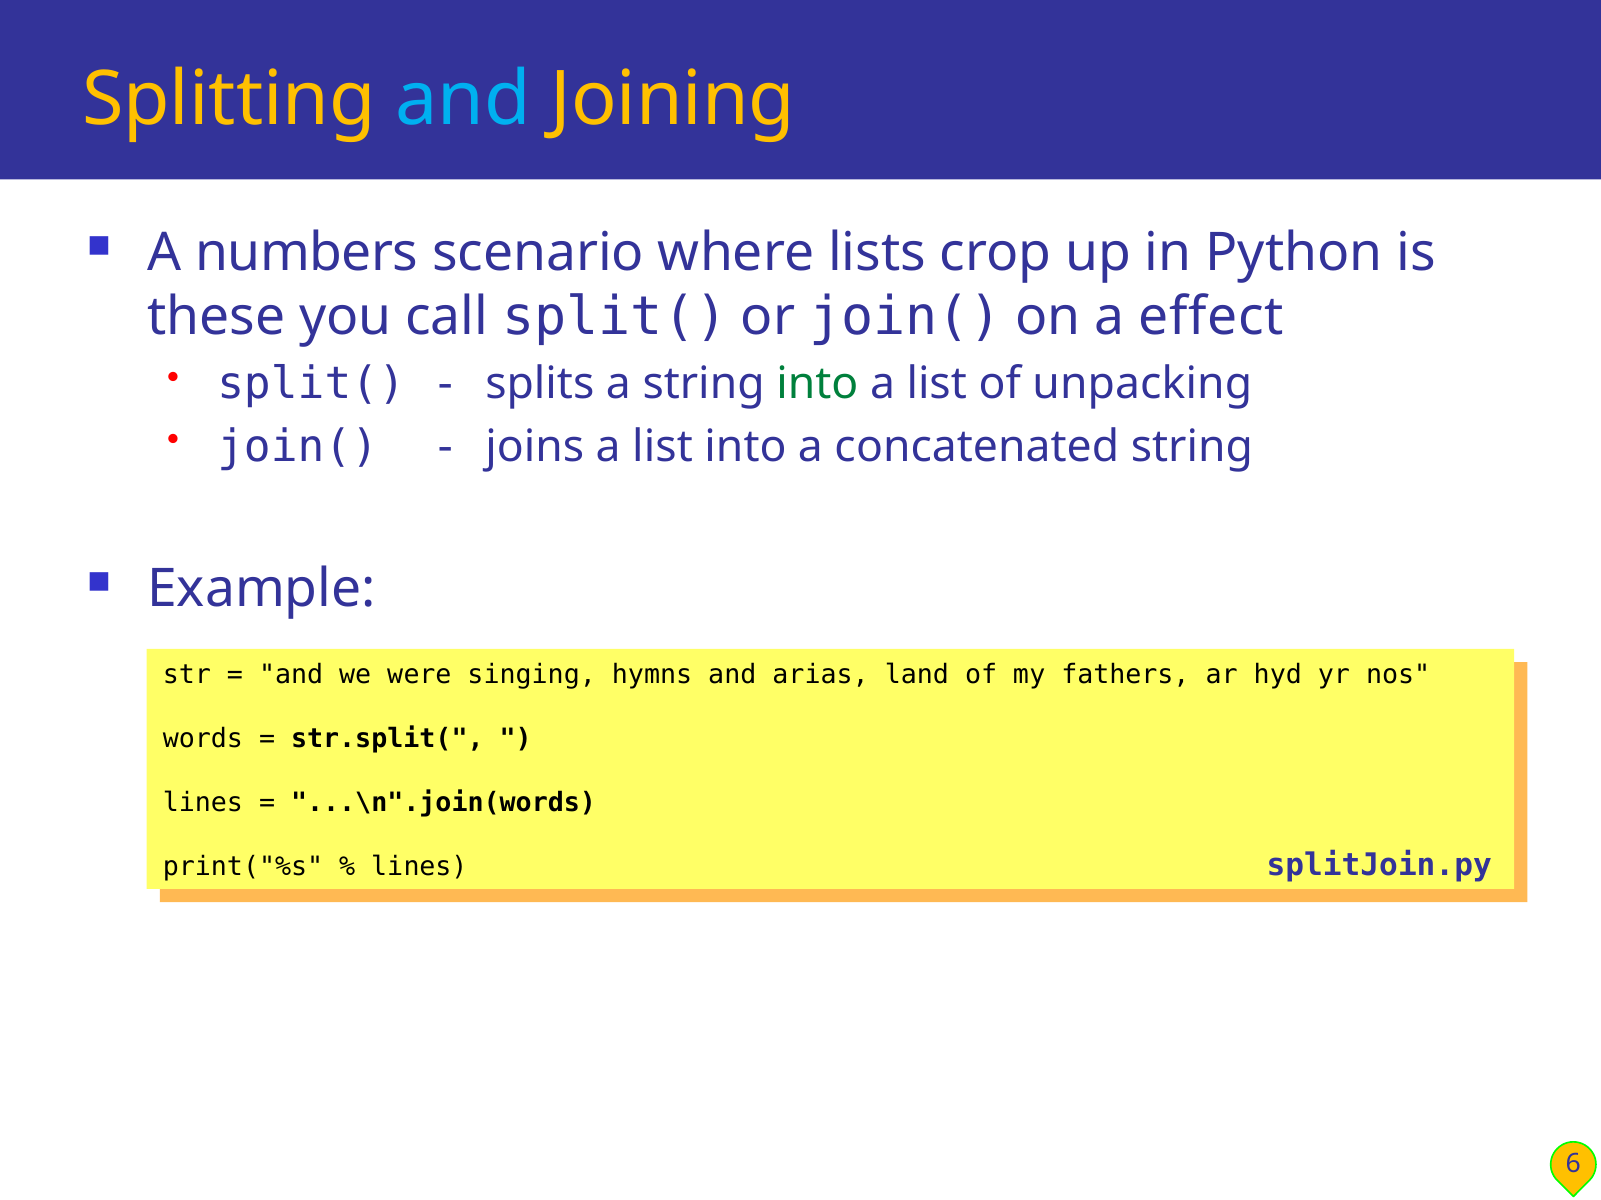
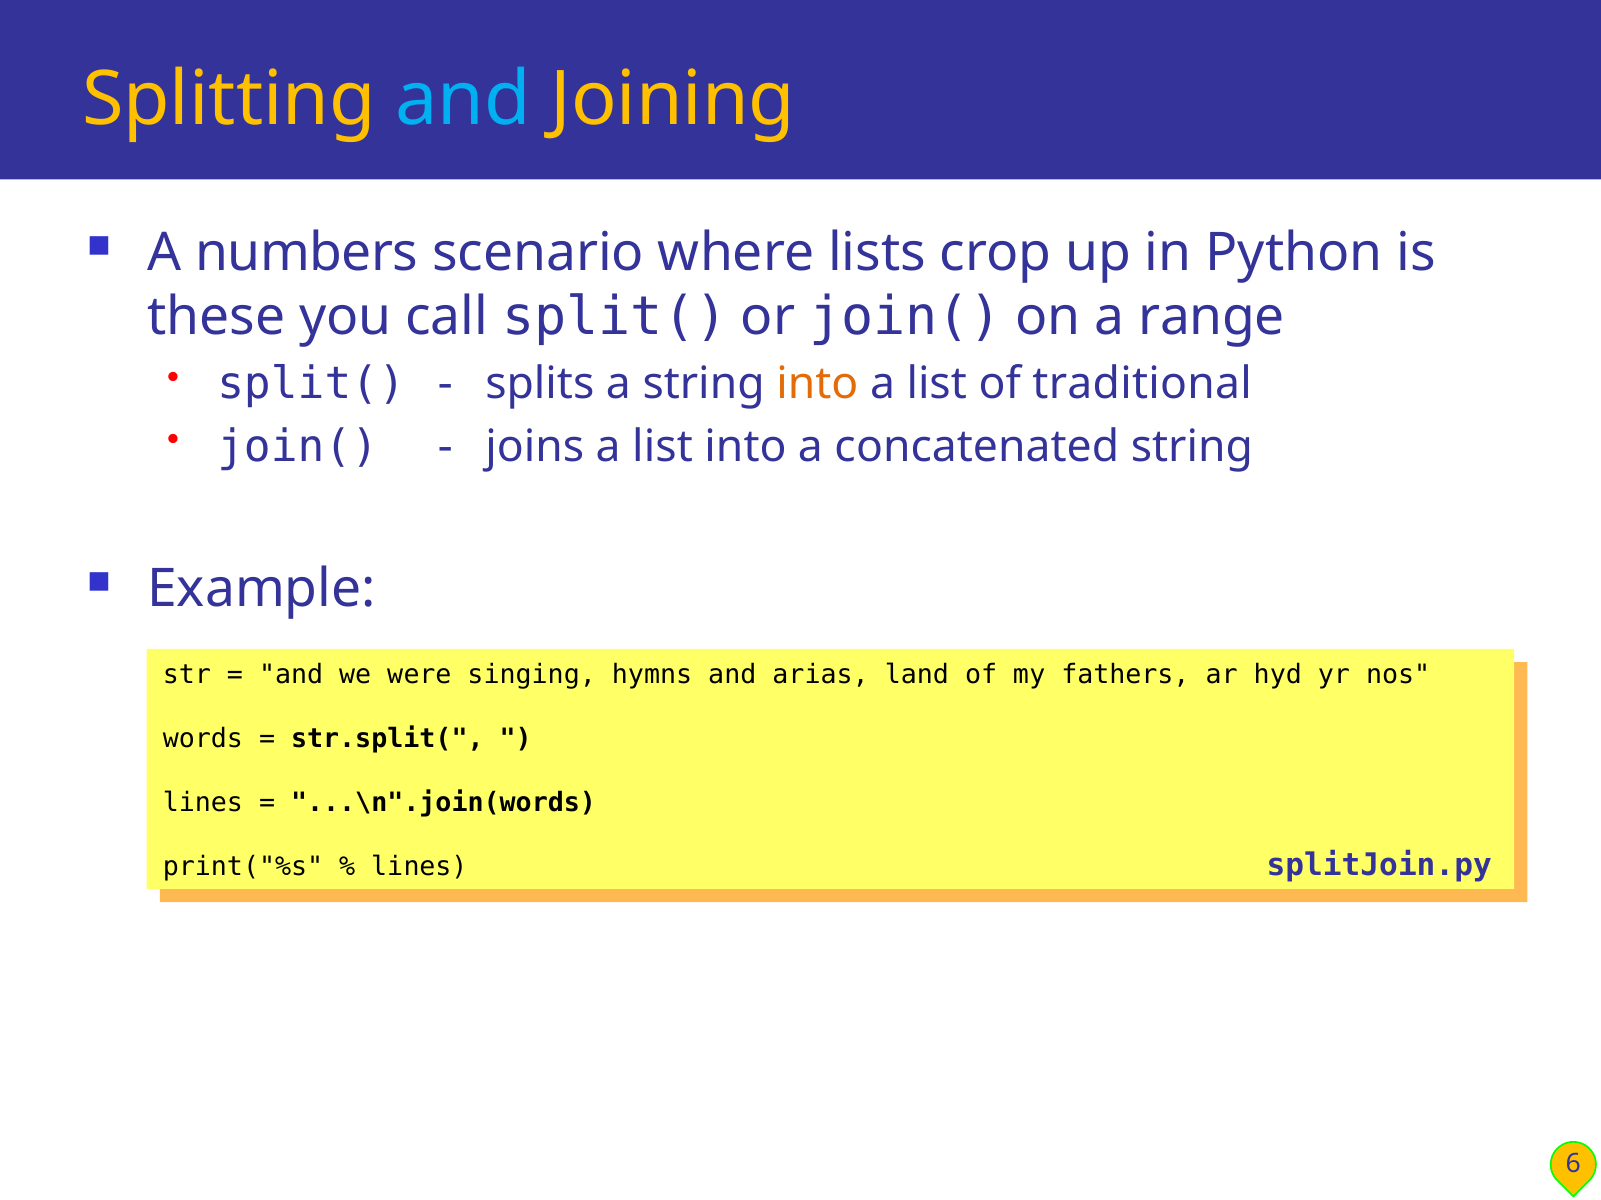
effect: effect -> range
into at (817, 384) colour: green -> orange
unpacking: unpacking -> traditional
